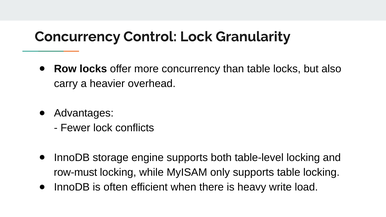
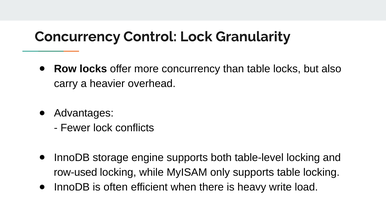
row-must: row-must -> row-used
